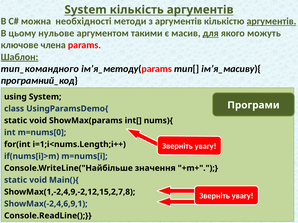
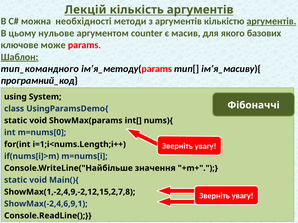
System at (86, 10): System -> Лекцій
такими: такими -> counter
для underline: present -> none
можуть: можуть -> базових
члена: члена -> може
Програми: Програми -> Фiбоначчi
